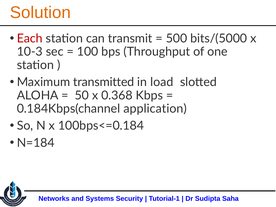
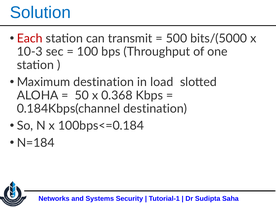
Solution colour: orange -> blue
Maximum transmitted: transmitted -> destination
0.184Kbps(channel application: application -> destination
